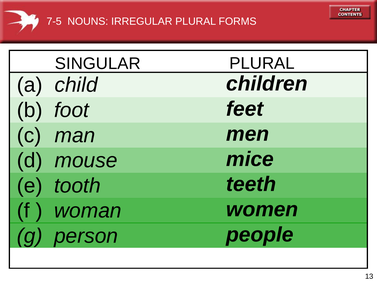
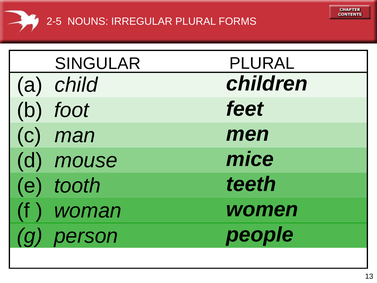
7-5: 7-5 -> 2-5
